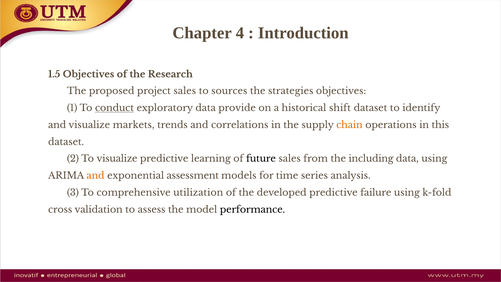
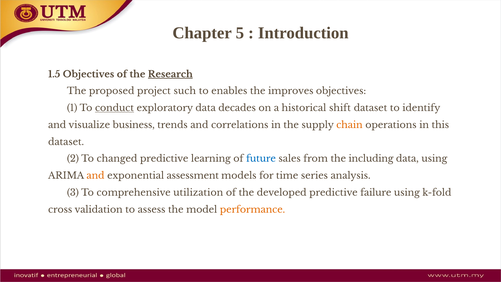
4: 4 -> 5
Research underline: none -> present
project sales: sales -> such
sources: sources -> enables
strategies: strategies -> improves
provide: provide -> decades
markets: markets -> business
To visualize: visualize -> changed
future colour: black -> blue
performance colour: black -> orange
